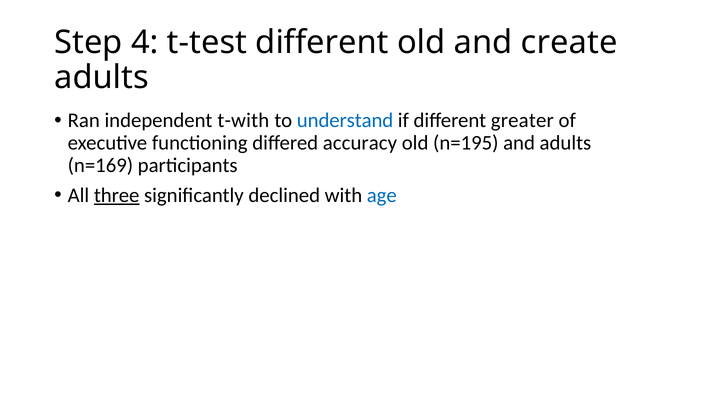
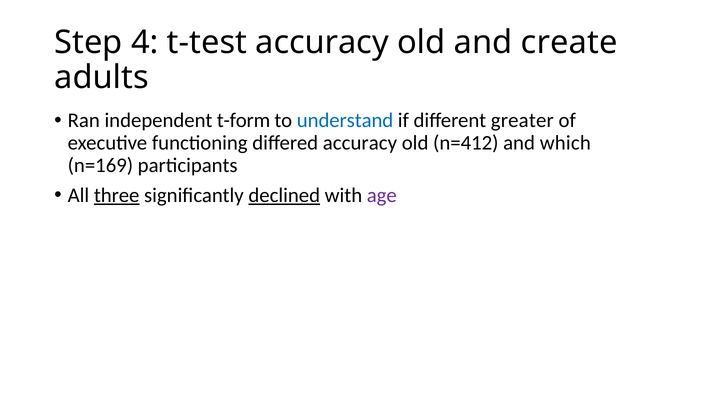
t-test different: different -> accuracy
t-with: t-with -> t-form
n=195: n=195 -> n=412
and adults: adults -> which
declined underline: none -> present
age colour: blue -> purple
